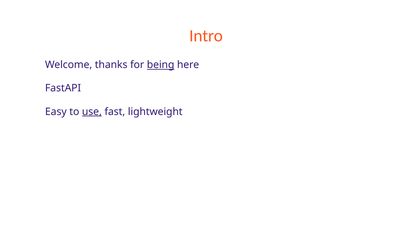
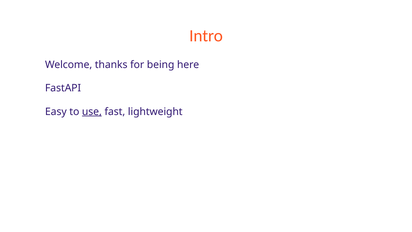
being underline: present -> none
